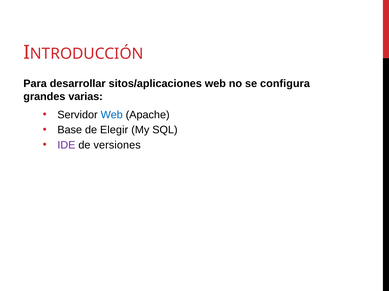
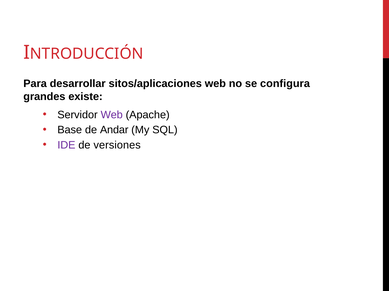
varias: varias -> existe
Web at (112, 115) colour: blue -> purple
Elegir: Elegir -> Andar
